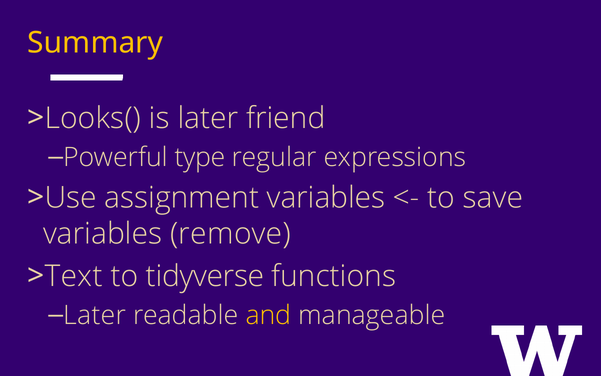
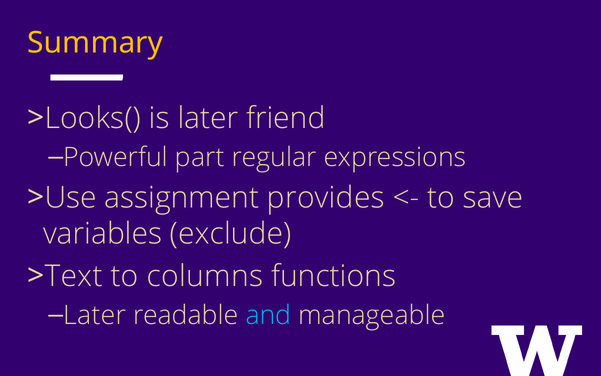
type: type -> part
assignment variables: variables -> provides
remove: remove -> exclude
tidyverse: tidyverse -> columns
and colour: yellow -> light blue
